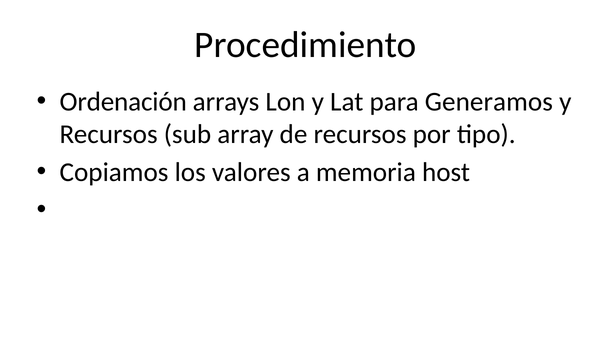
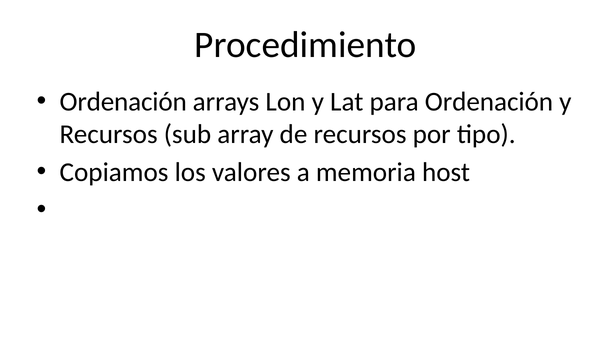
para Generamos: Generamos -> Ordenación
